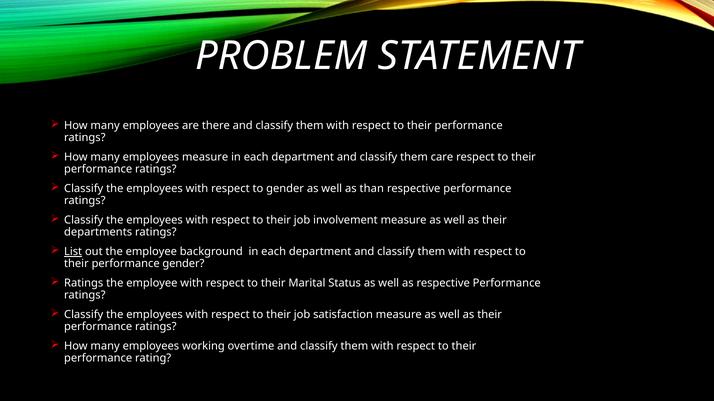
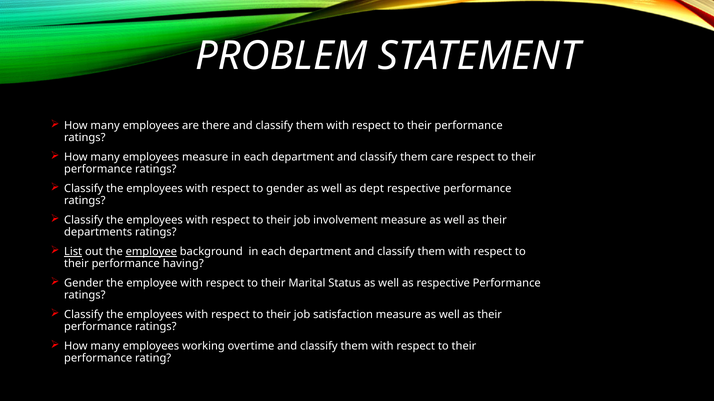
than: than -> dept
employee at (151, 252) underline: none -> present
performance gender: gender -> having
Ratings at (84, 284): Ratings -> Gender
